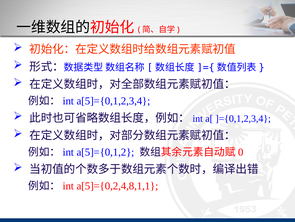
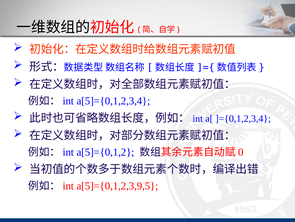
a[5]={0,2,4,8,1,1: a[5]={0,2,4,8,1,1 -> a[5]={0,1,2,3,9,5
